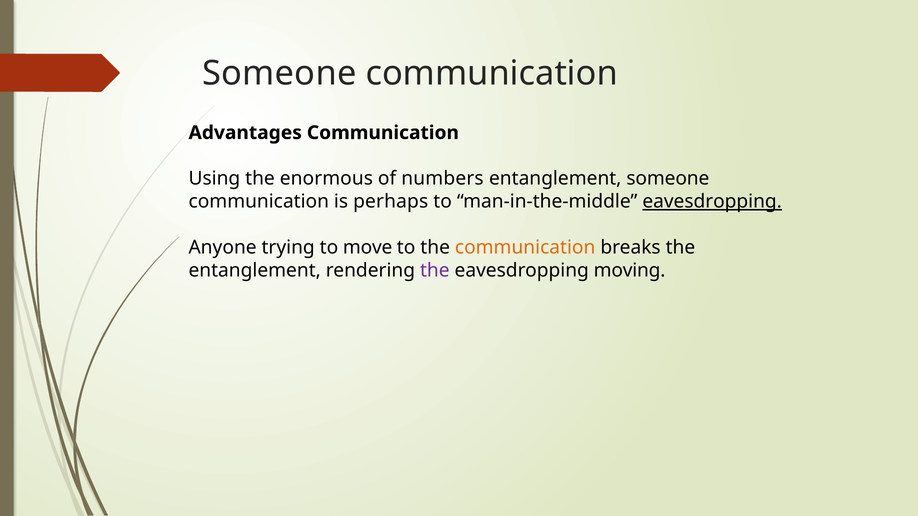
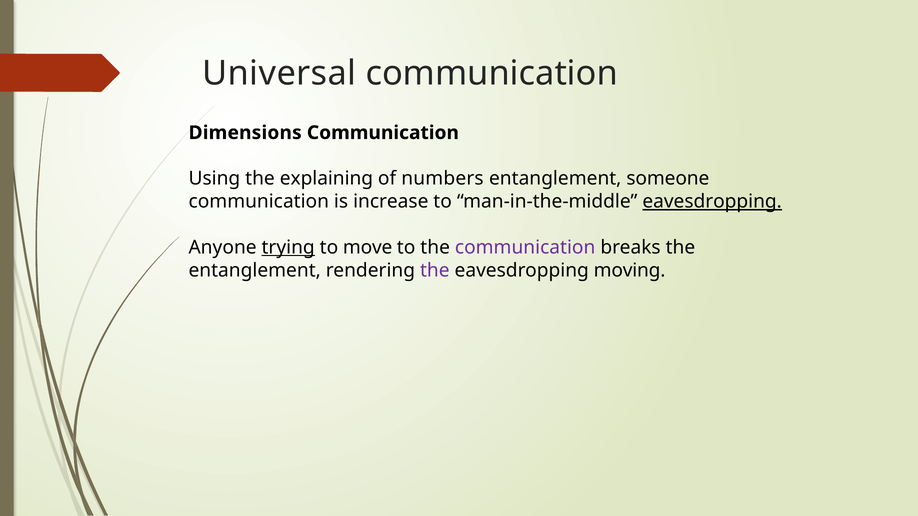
Someone at (279, 74): Someone -> Universal
Advantages: Advantages -> Dimensions
enormous: enormous -> explaining
perhaps: perhaps -> increase
trying underline: none -> present
communication at (525, 248) colour: orange -> purple
